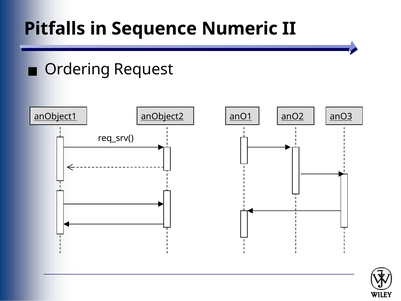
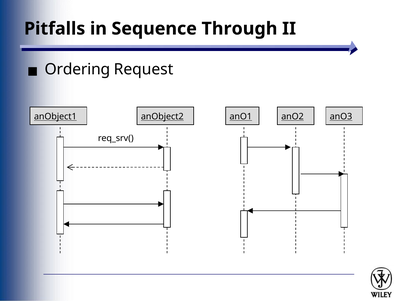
Numeric: Numeric -> Through
